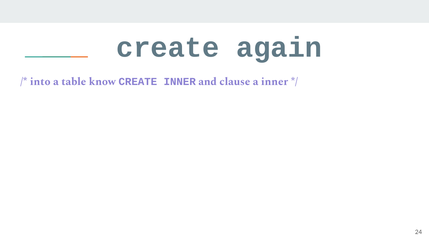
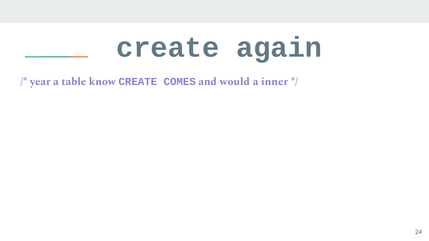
into: into -> year
CREATE INNER: INNER -> COMES
clause: clause -> would
